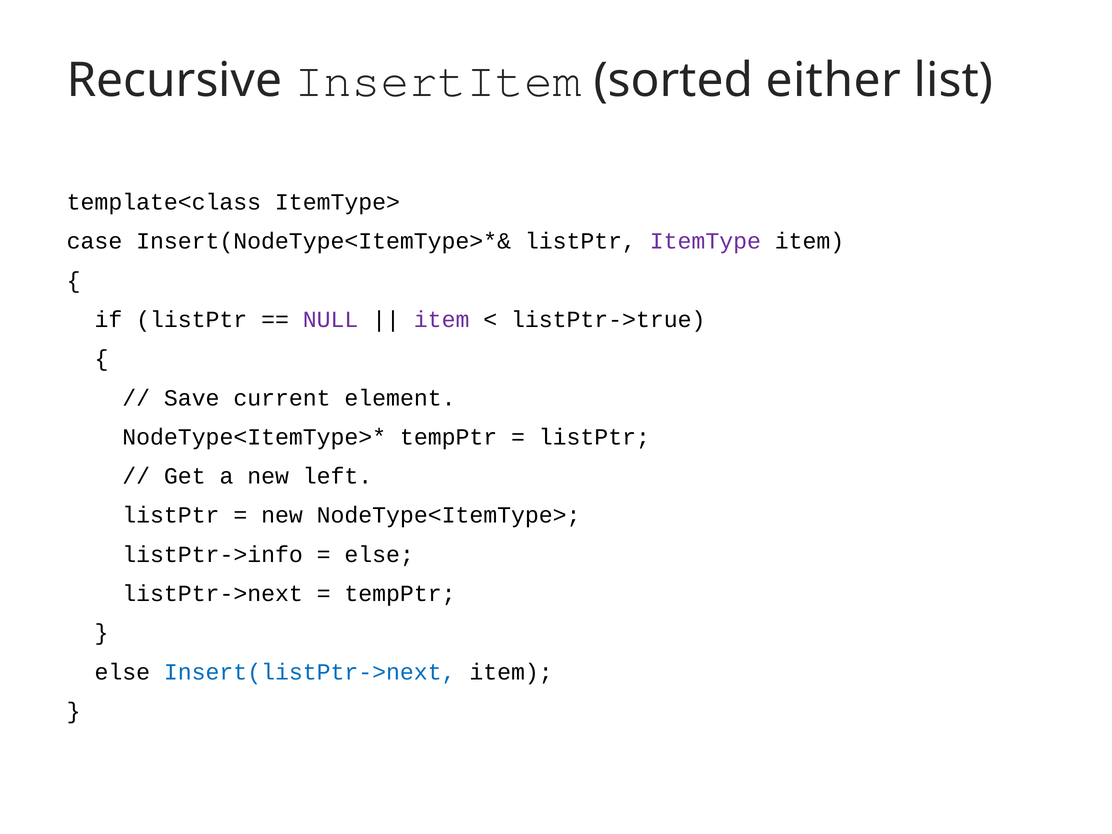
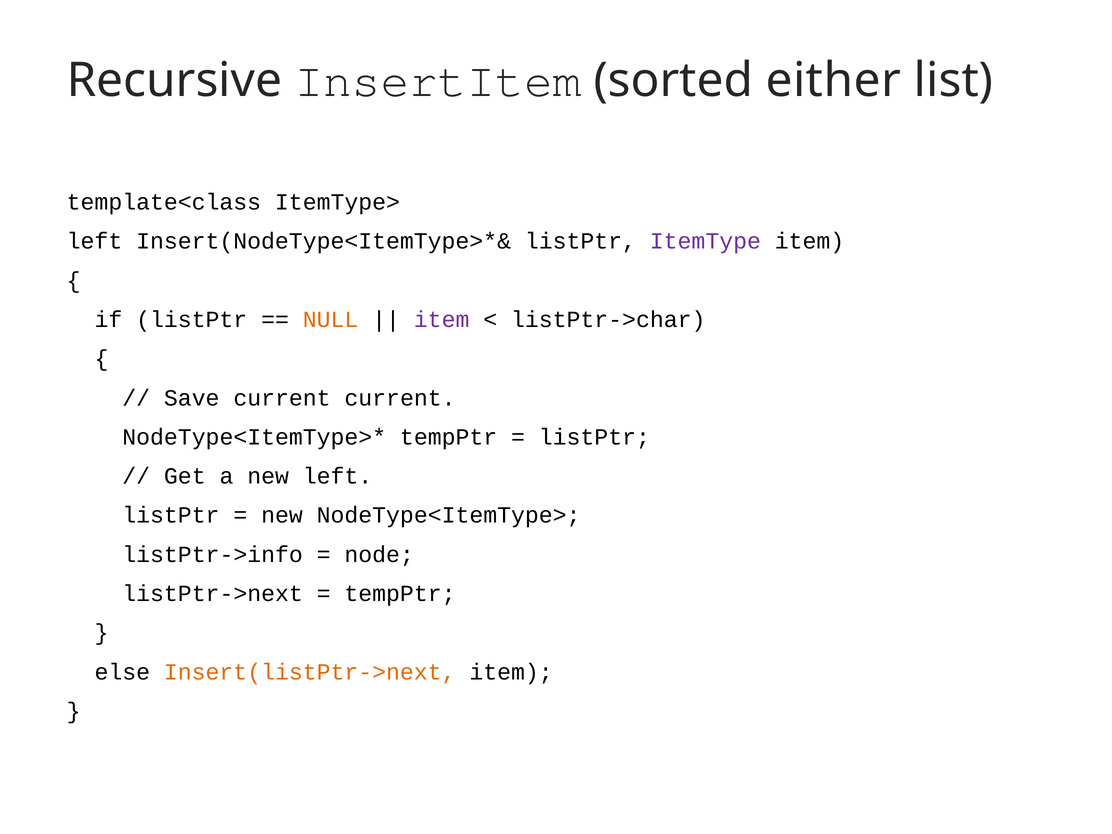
case at (95, 241): case -> left
NULL colour: purple -> orange
listPtr->true: listPtr->true -> listPtr->char
current element: element -> current
else at (379, 554): else -> node
Insert(listPtr->next colour: blue -> orange
